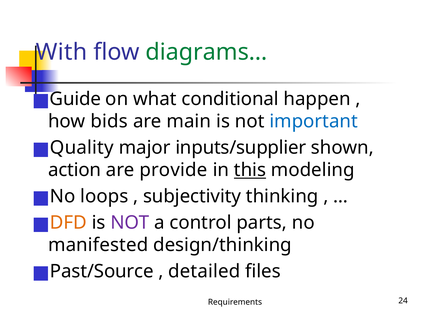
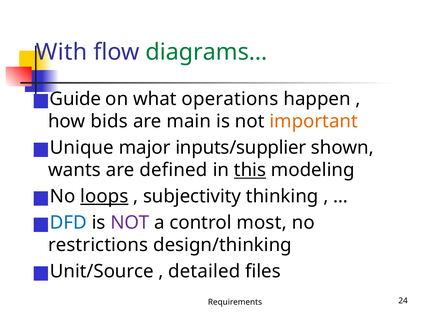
conditional: conditional -> operations
important colour: blue -> orange
Quality: Quality -> Unique
action: action -> wants
provide: provide -> defined
loops underline: none -> present
DFD colour: orange -> blue
parts: parts -> most
manifested: manifested -> restrictions
Past/Source: Past/Source -> Unit/Source
